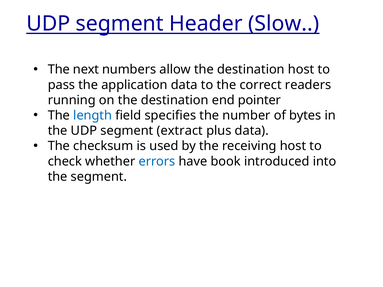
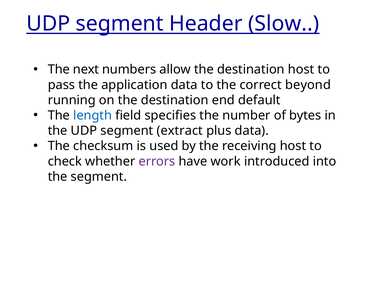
readers: readers -> beyond
pointer: pointer -> default
errors colour: blue -> purple
book: book -> work
